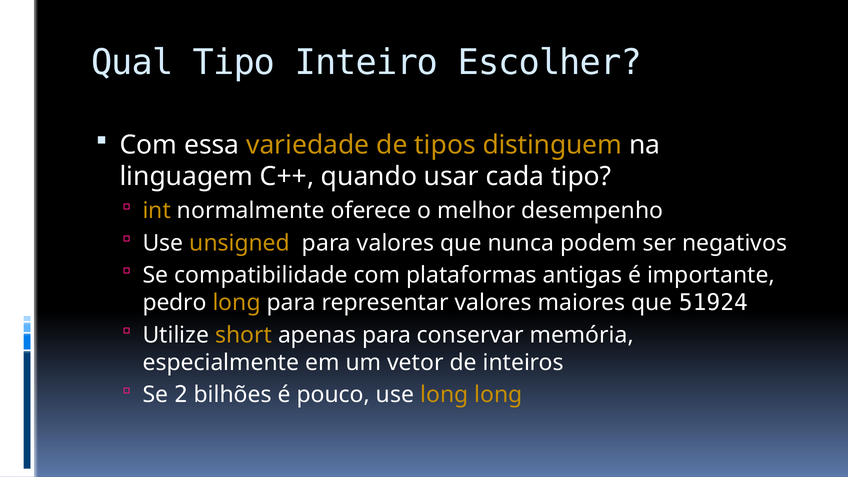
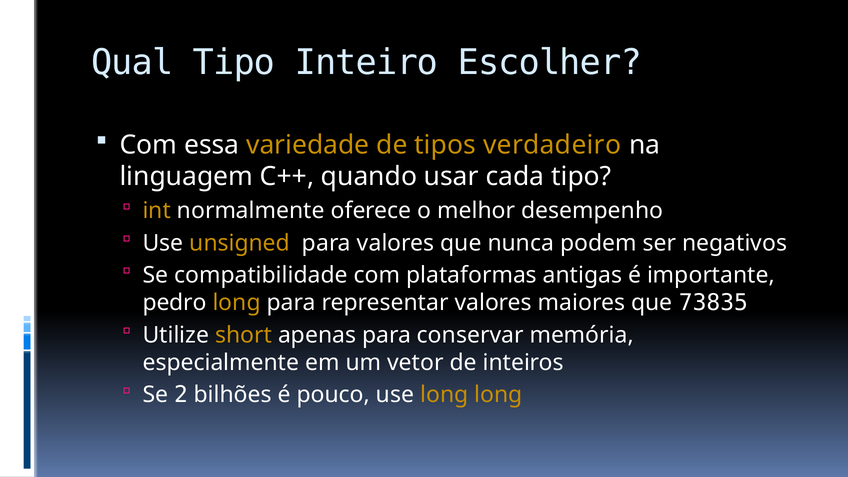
distinguem: distinguem -> verdadeiro
51924: 51924 -> 73835
